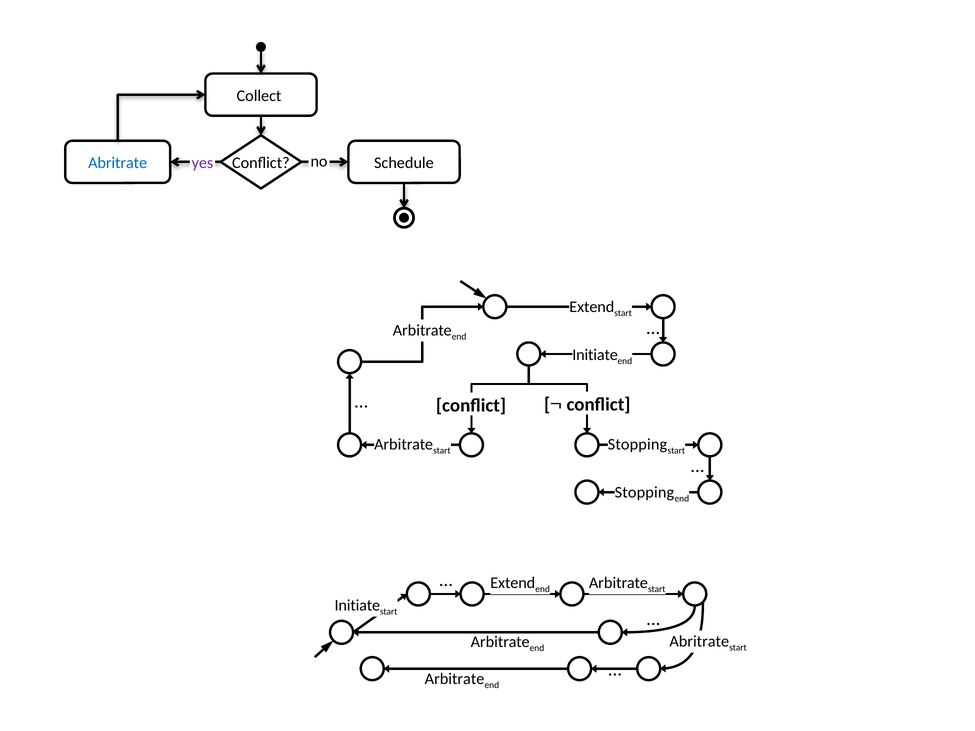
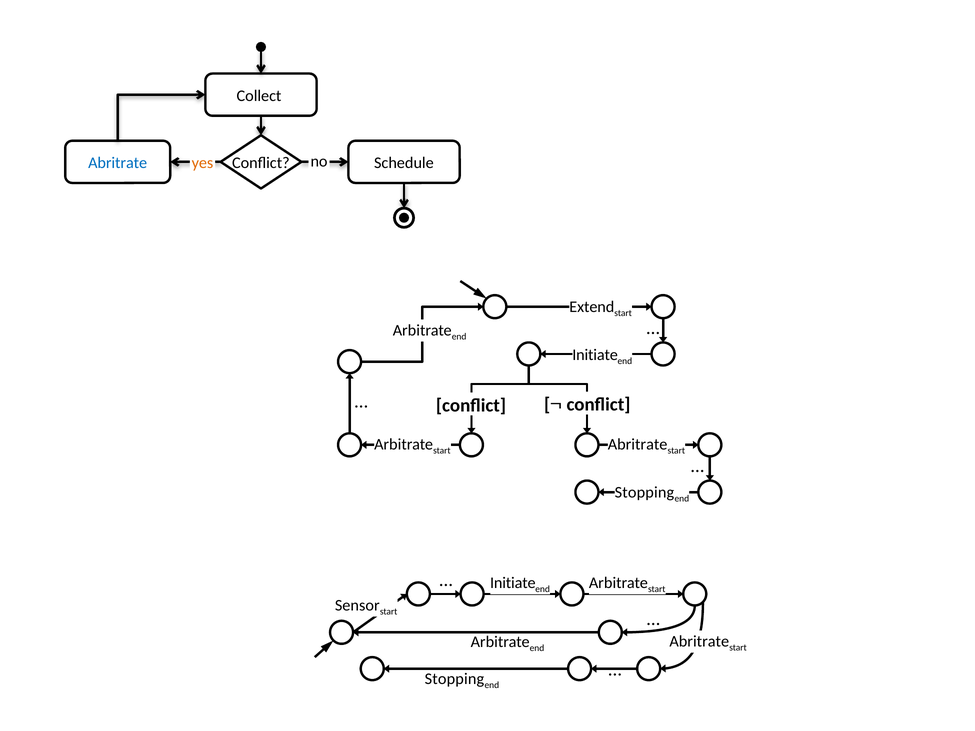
yes colour: purple -> orange
Stopping at (638, 444): Stopping -> Abritrate
Extend at (513, 583): Extend -> Initiate
Initiate at (357, 606): Initiate -> Sensor
Arbitrate at (455, 679): Arbitrate -> Stopping
